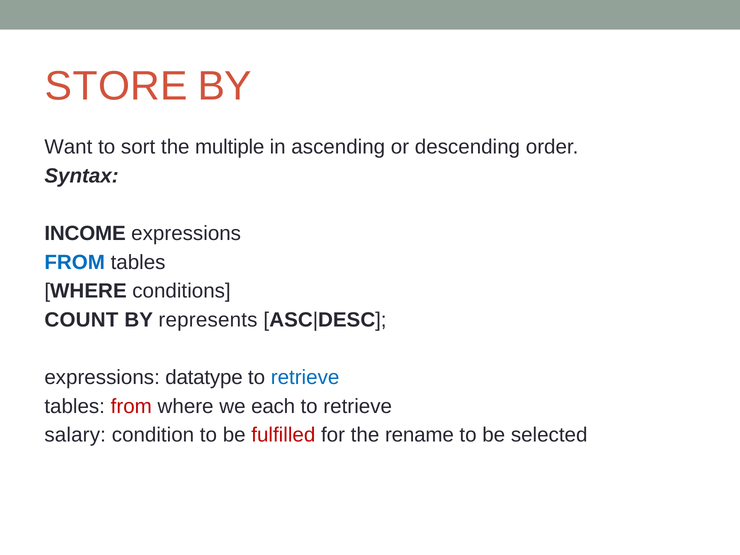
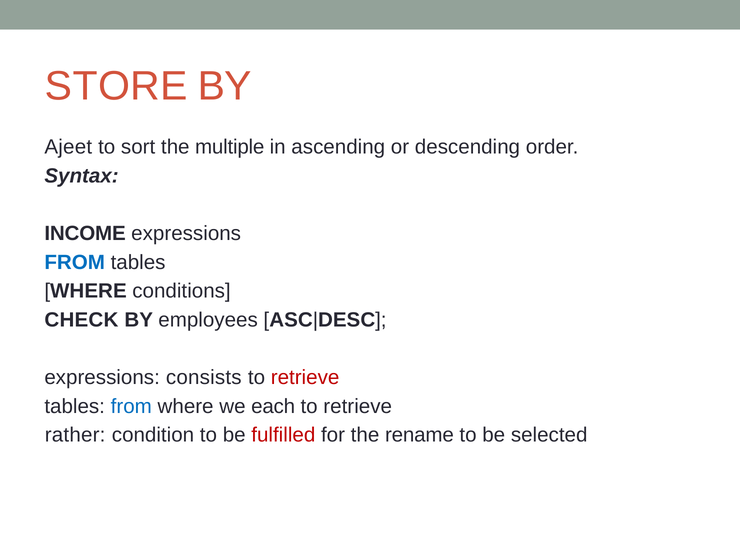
Want: Want -> Ajeet
COUNT: COUNT -> CHECK
represents: represents -> employees
datatype: datatype -> consists
retrieve at (305, 378) colour: blue -> red
from at (131, 406) colour: red -> blue
salary: salary -> rather
